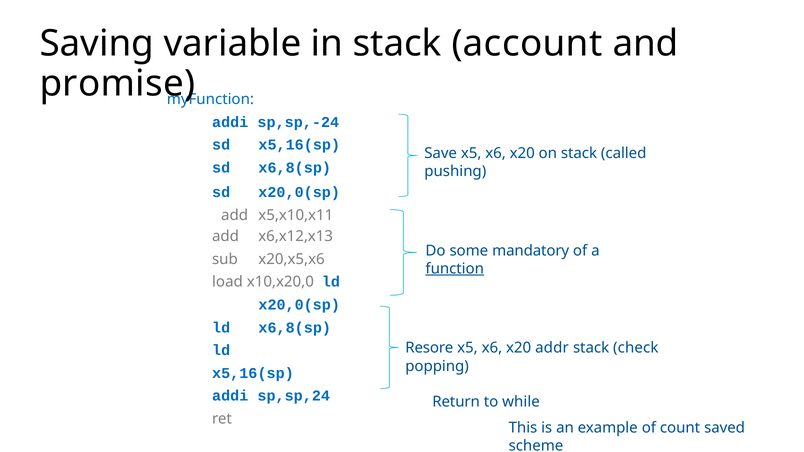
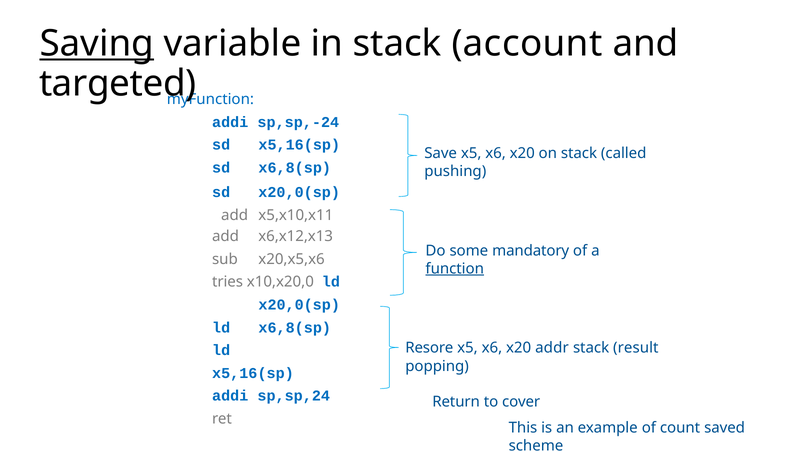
Saving underline: none -> present
promise: promise -> targeted
load: load -> tries
check: check -> result
while: while -> cover
